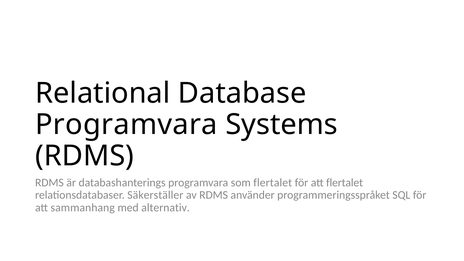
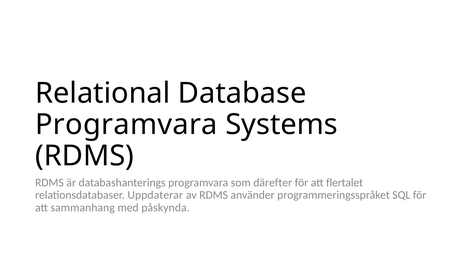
som flertalet: flertalet -> därefter
Säkerställer: Säkerställer -> Uppdaterar
alternativ: alternativ -> påskynda
